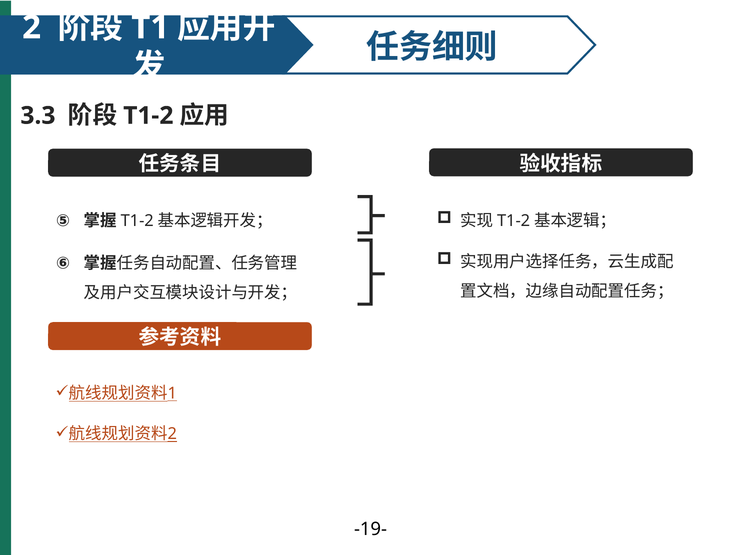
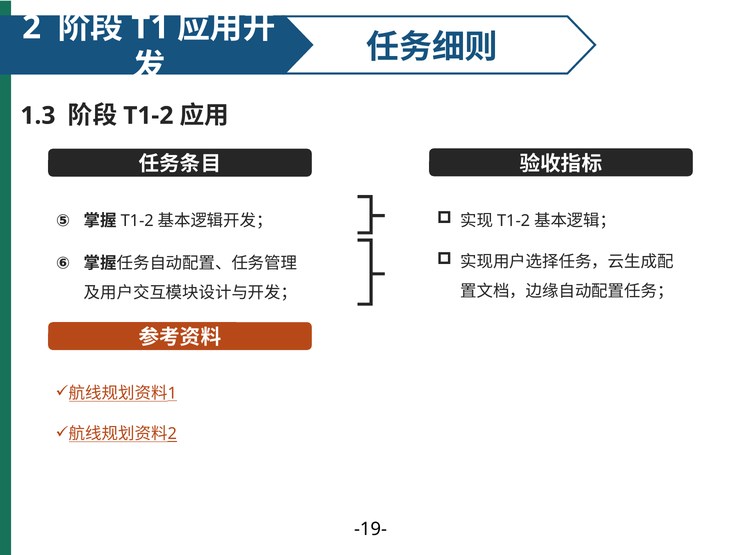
3.3: 3.3 -> 1.3
